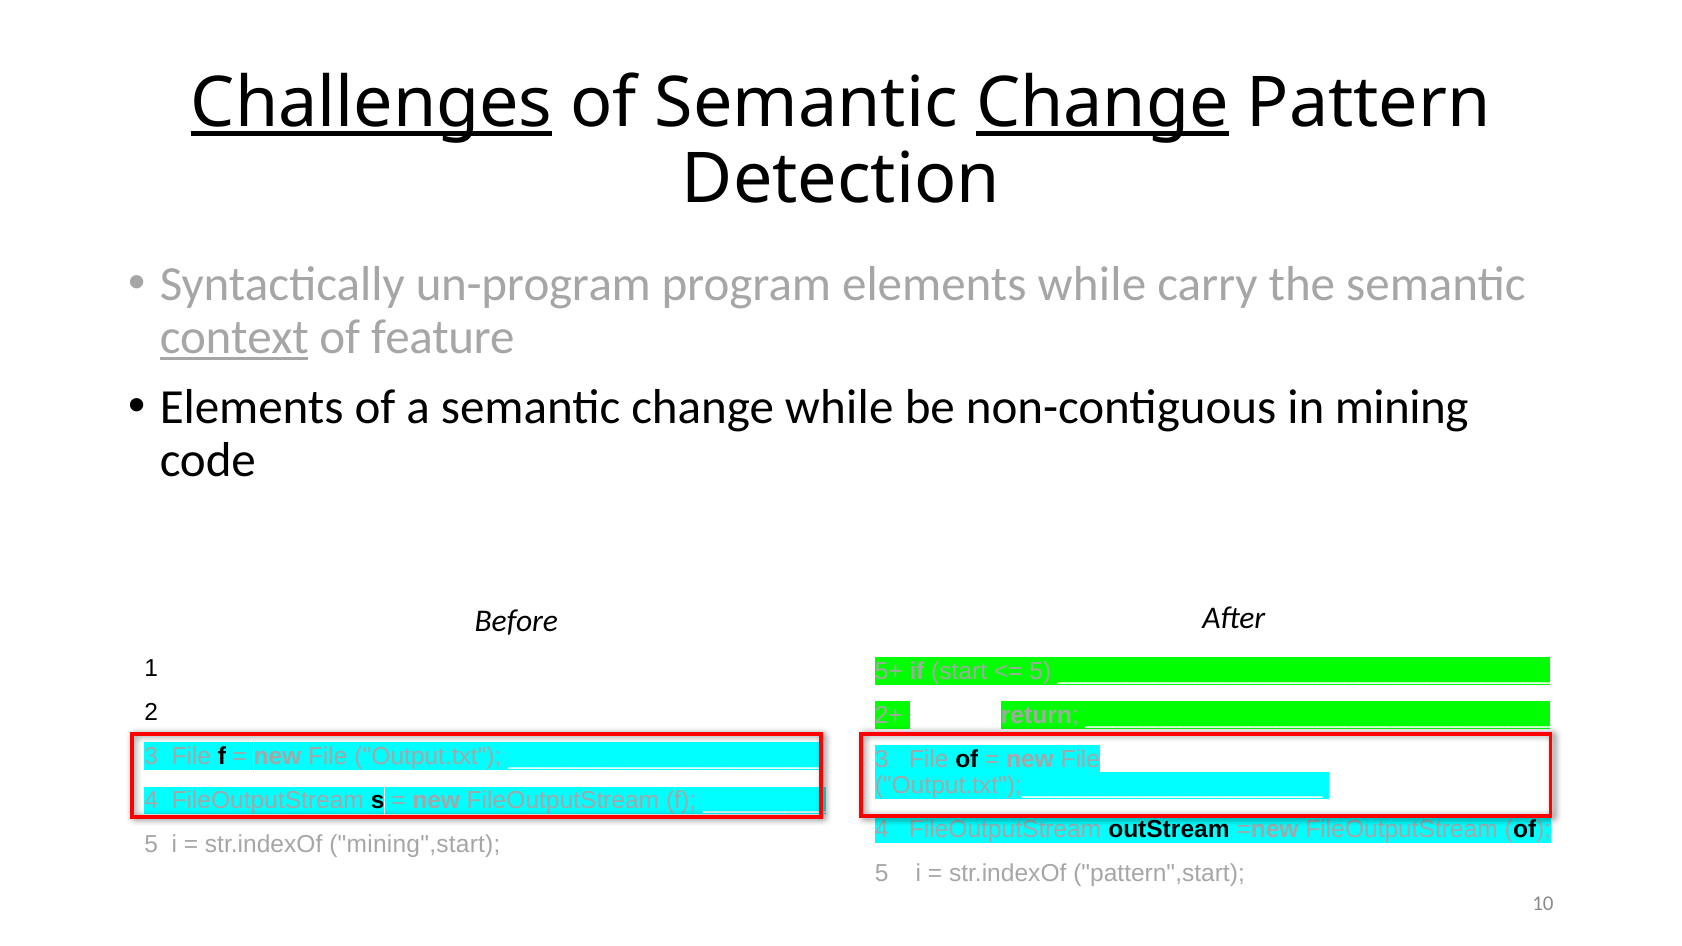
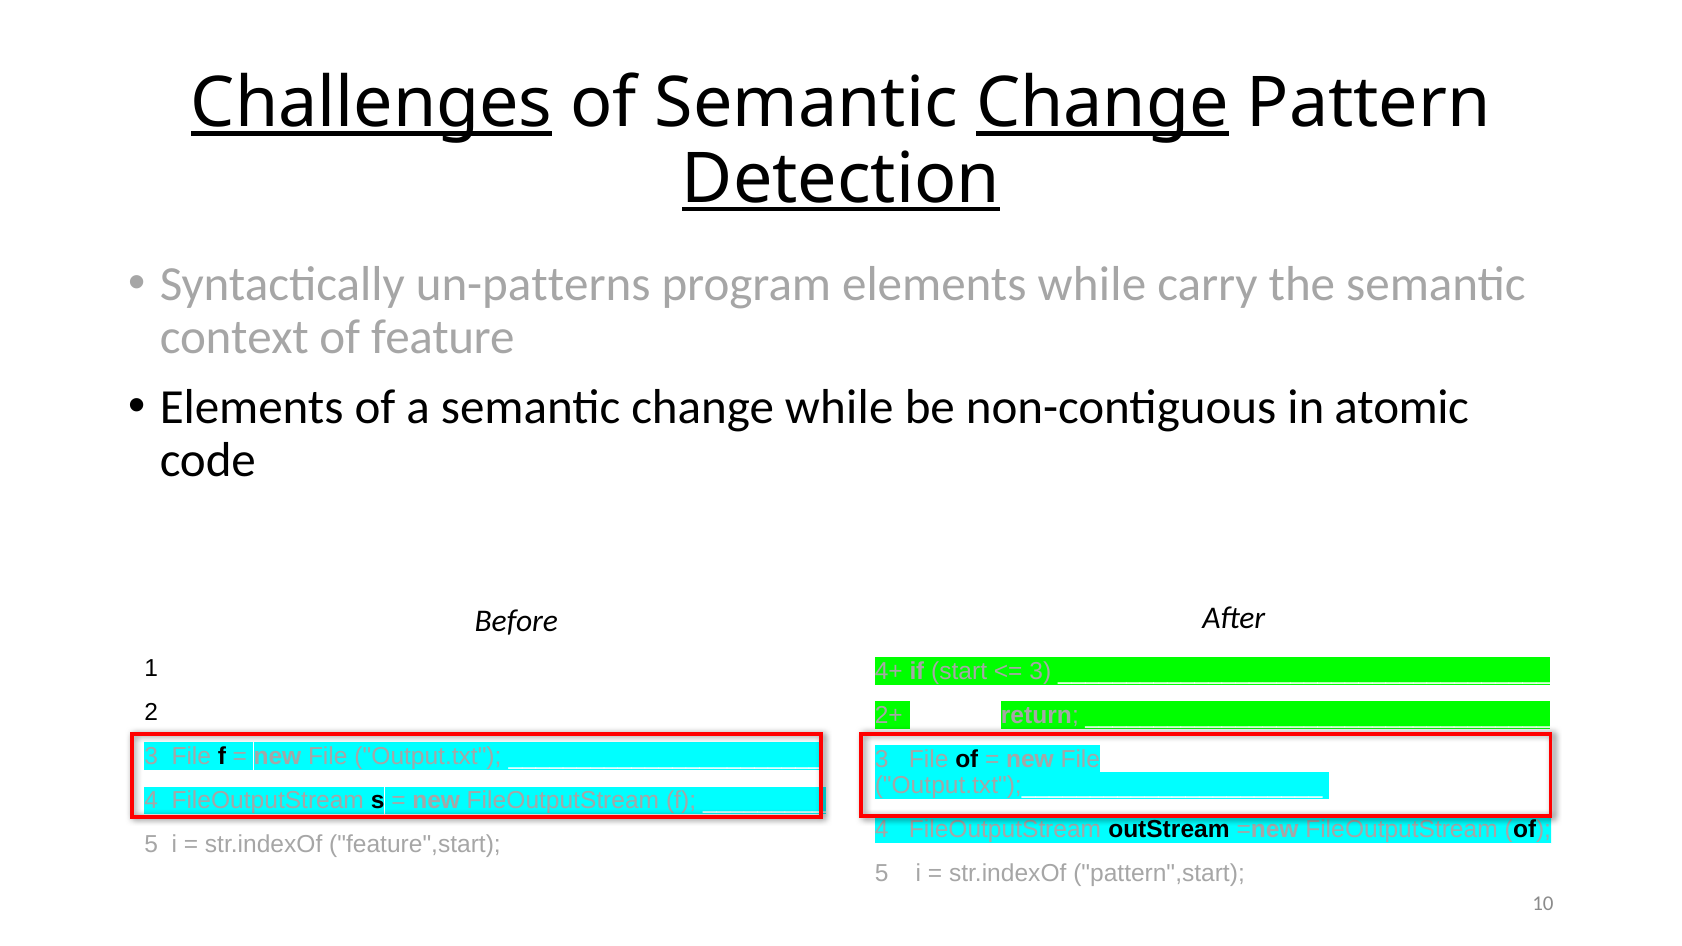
Detection underline: none -> present
un-program: un-program -> un-patterns
context underline: present -> none
mining: mining -> atomic
5+: 5+ -> 4+
5 at (1040, 671): 5 -> 3
mining",start: mining",start -> feature",start
